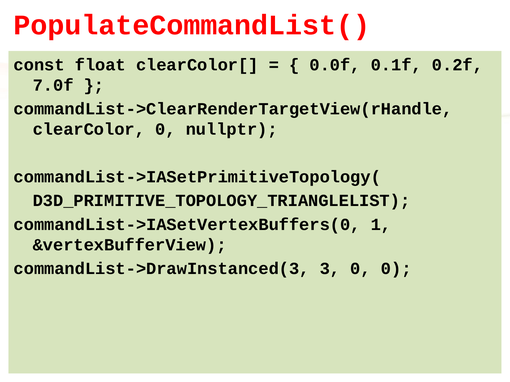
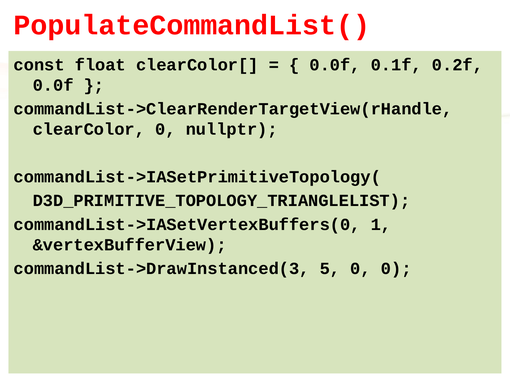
7.0f at (53, 85): 7.0f -> 0.0f
3: 3 -> 5
